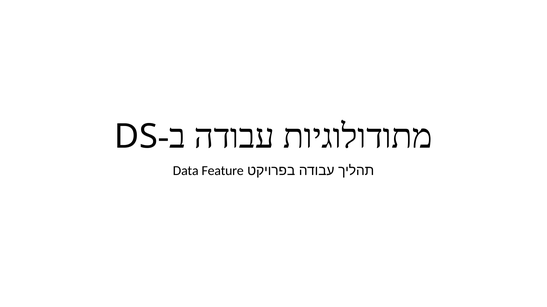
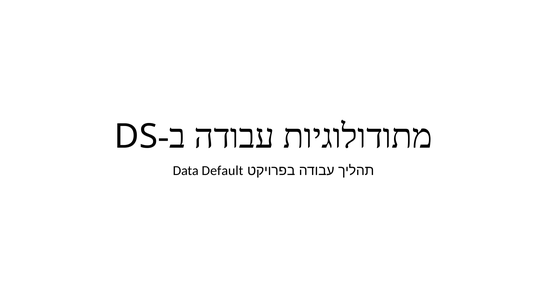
Feature: Feature -> Default
